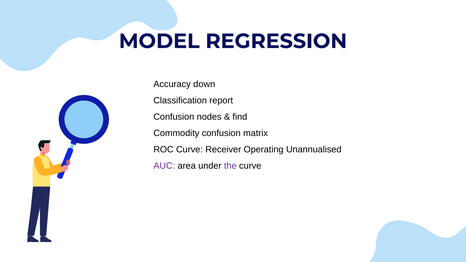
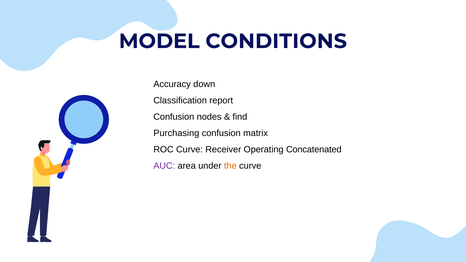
REGRESSION: REGRESSION -> CONDITIONS
Commodity: Commodity -> Purchasing
Unannualised: Unannualised -> Concatenated
the colour: purple -> orange
